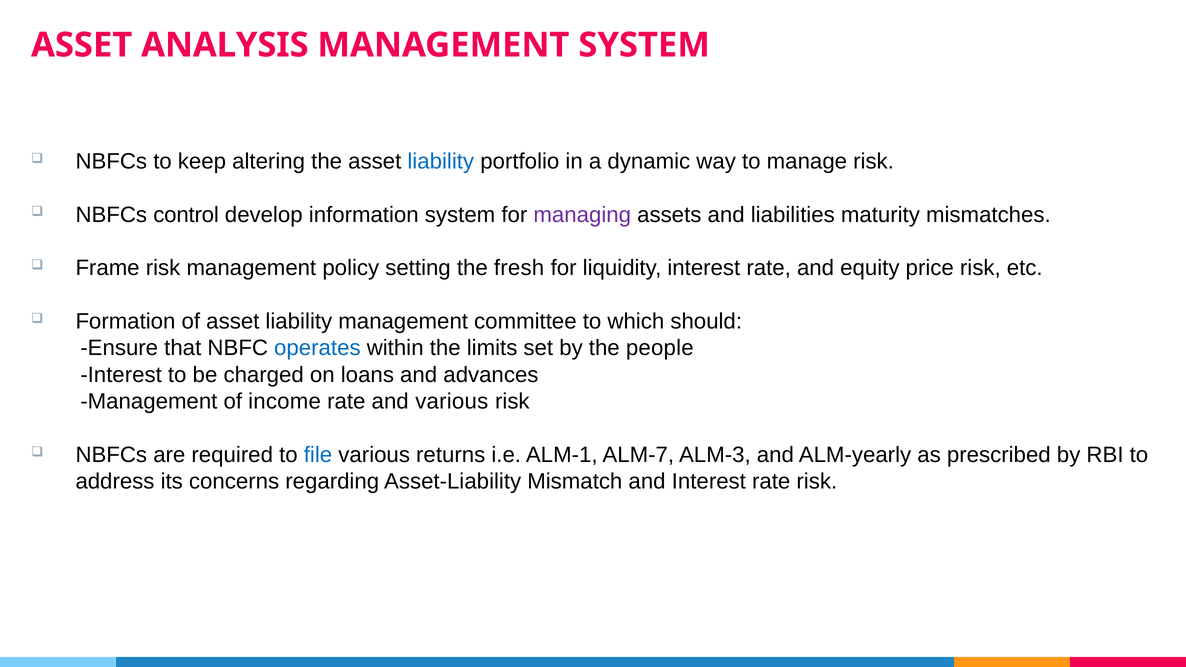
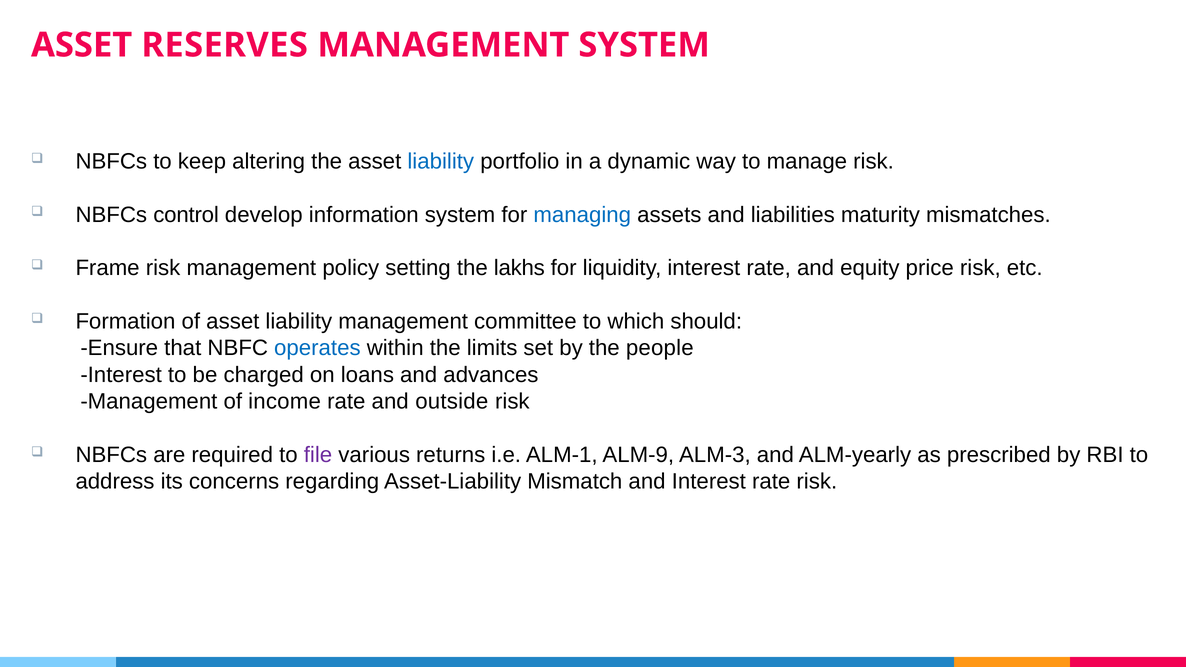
ANALYSIS: ANALYSIS -> RESERVES
managing colour: purple -> blue
fresh: fresh -> lakhs
and various: various -> outside
file colour: blue -> purple
ALM-7: ALM-7 -> ALM-9
